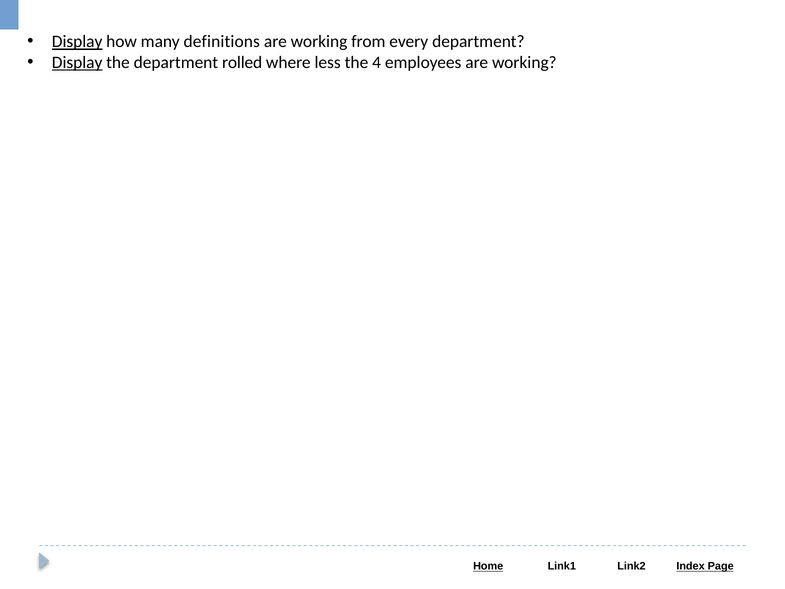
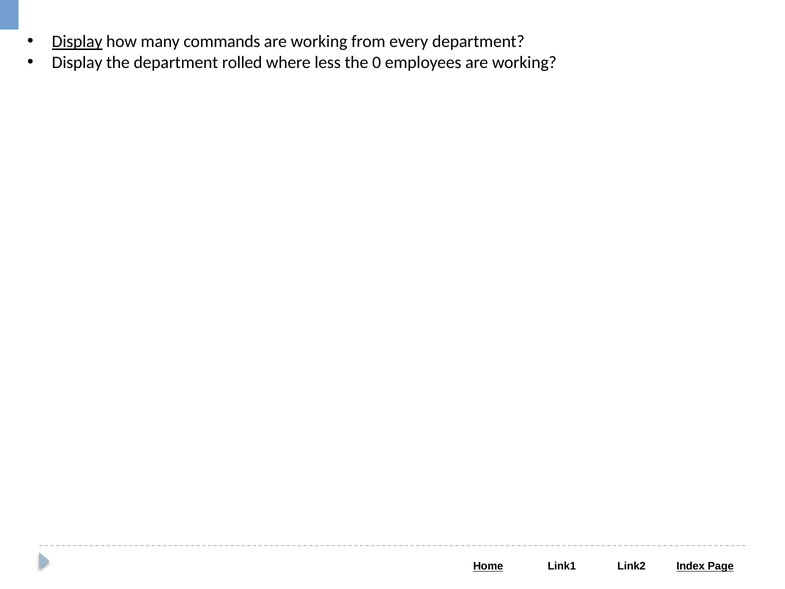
definitions: definitions -> commands
Display at (77, 63) underline: present -> none
4: 4 -> 0
